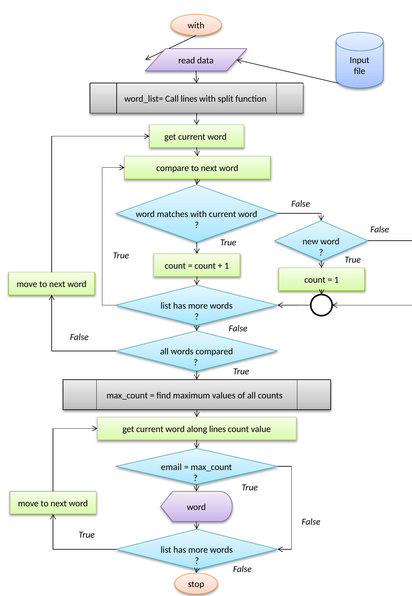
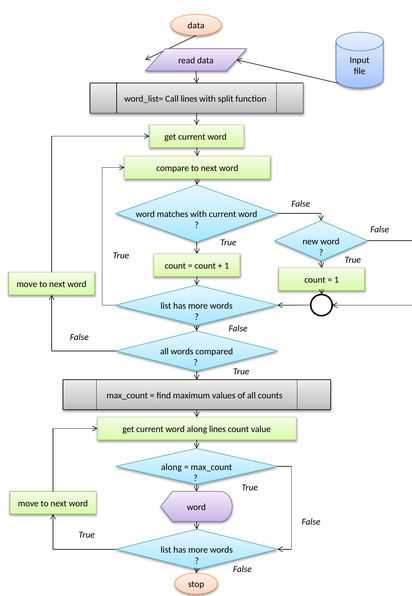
with at (196, 25): with -> data
email at (171, 466): email -> along
